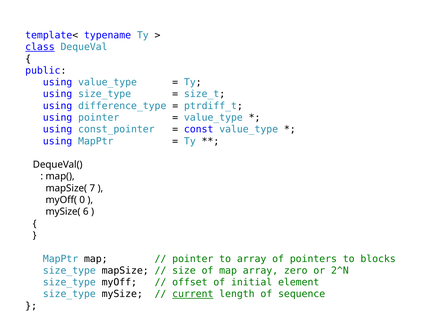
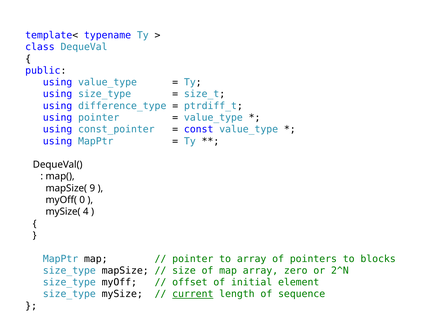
class underline: present -> none
7: 7 -> 9
6: 6 -> 4
